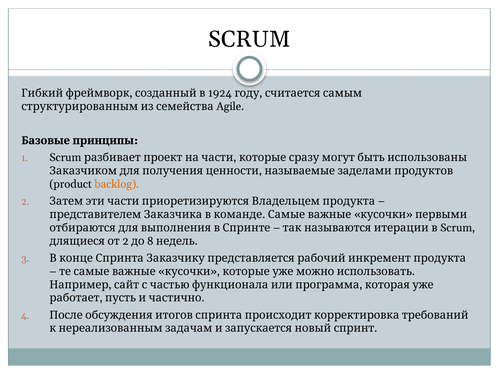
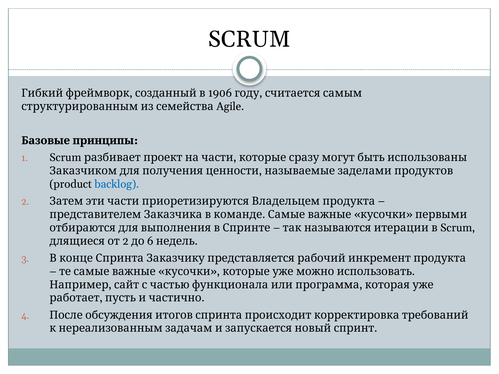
1924: 1924 -> 1906
backlog colour: orange -> blue
8: 8 -> 6
